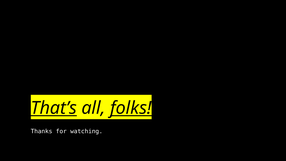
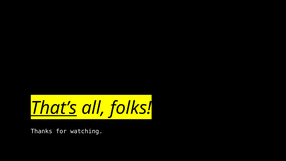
folks underline: present -> none
